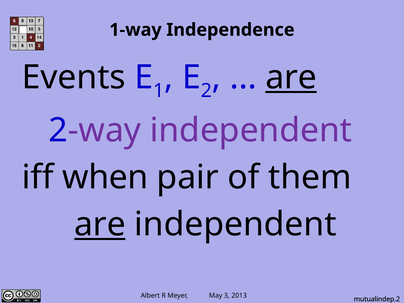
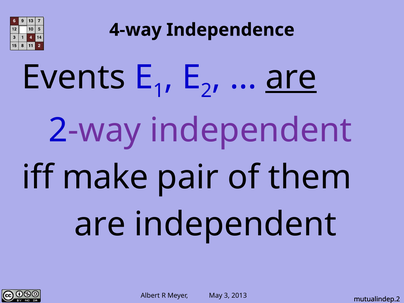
1-way: 1-way -> 4-way
when: when -> make
are at (100, 224) underline: present -> none
